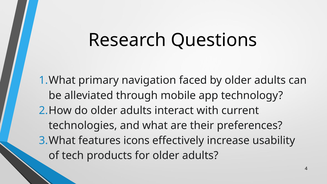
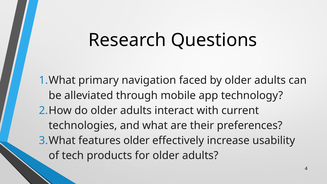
features icons: icons -> older
